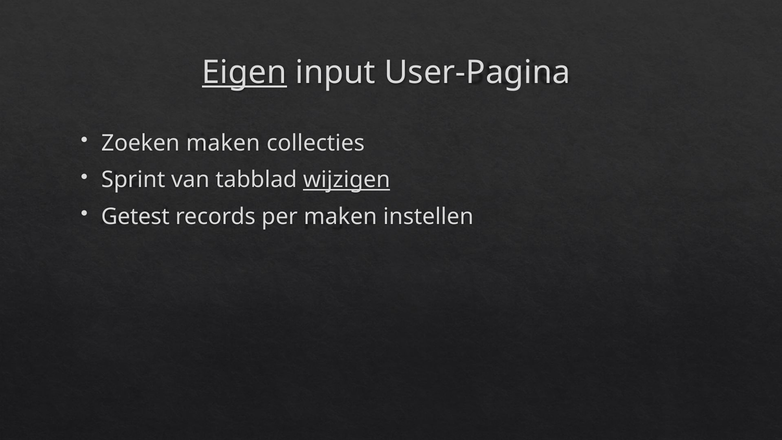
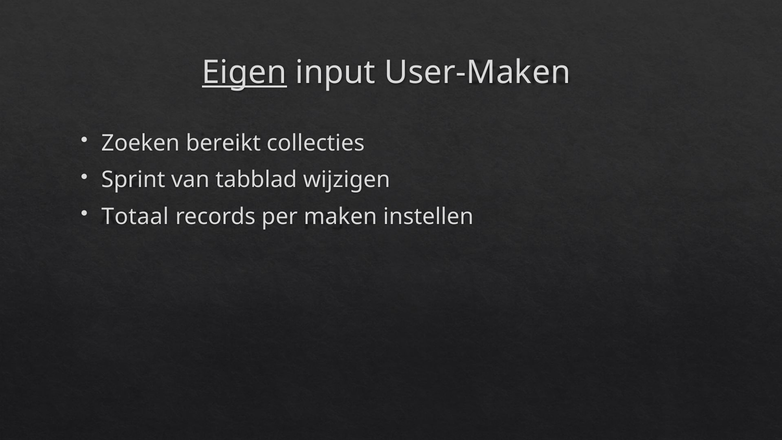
User-Pagina: User-Pagina -> User-Maken
Zoeken maken: maken -> bereikt
wijzigen underline: present -> none
Getest: Getest -> Totaal
